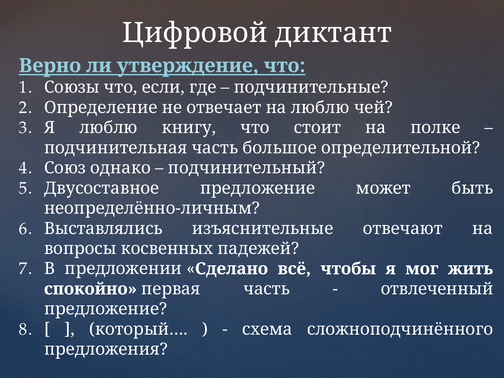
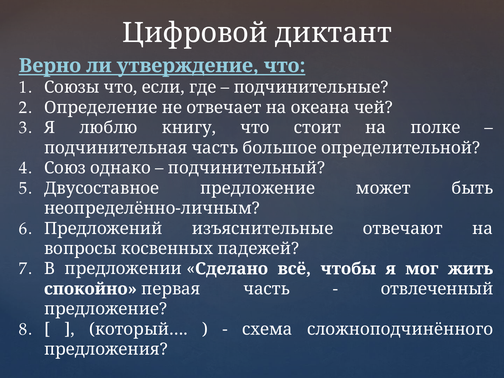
на люблю: люблю -> океана
Выставлялись: Выставлялись -> Предложений
